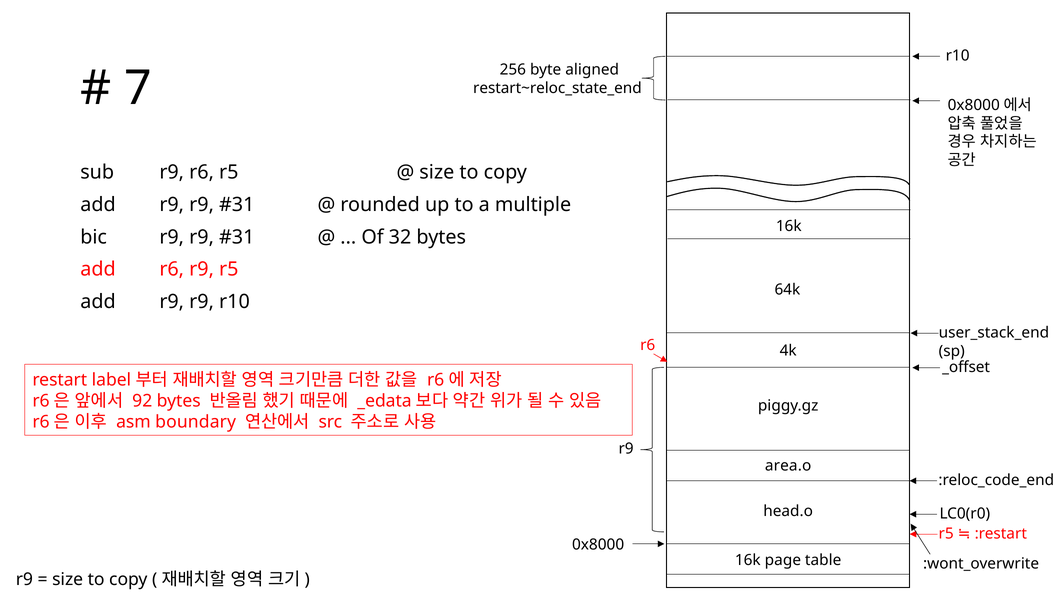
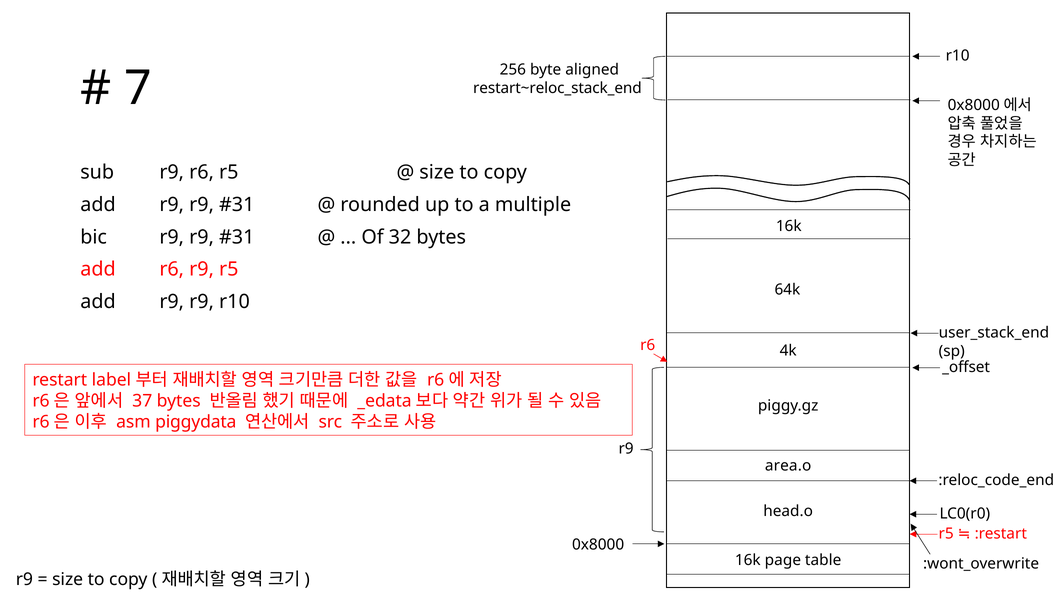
restart~reloc_state_end: restart~reloc_state_end -> restart~reloc_stack_end
92: 92 -> 37
boundary: boundary -> piggydata
